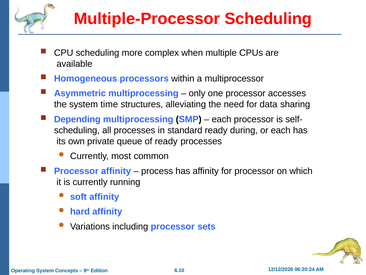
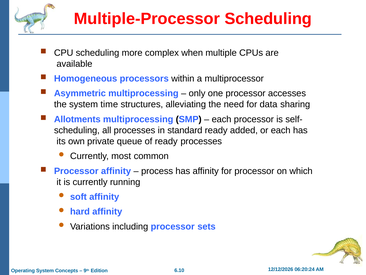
Depending: Depending -> Allotments
during: during -> added
